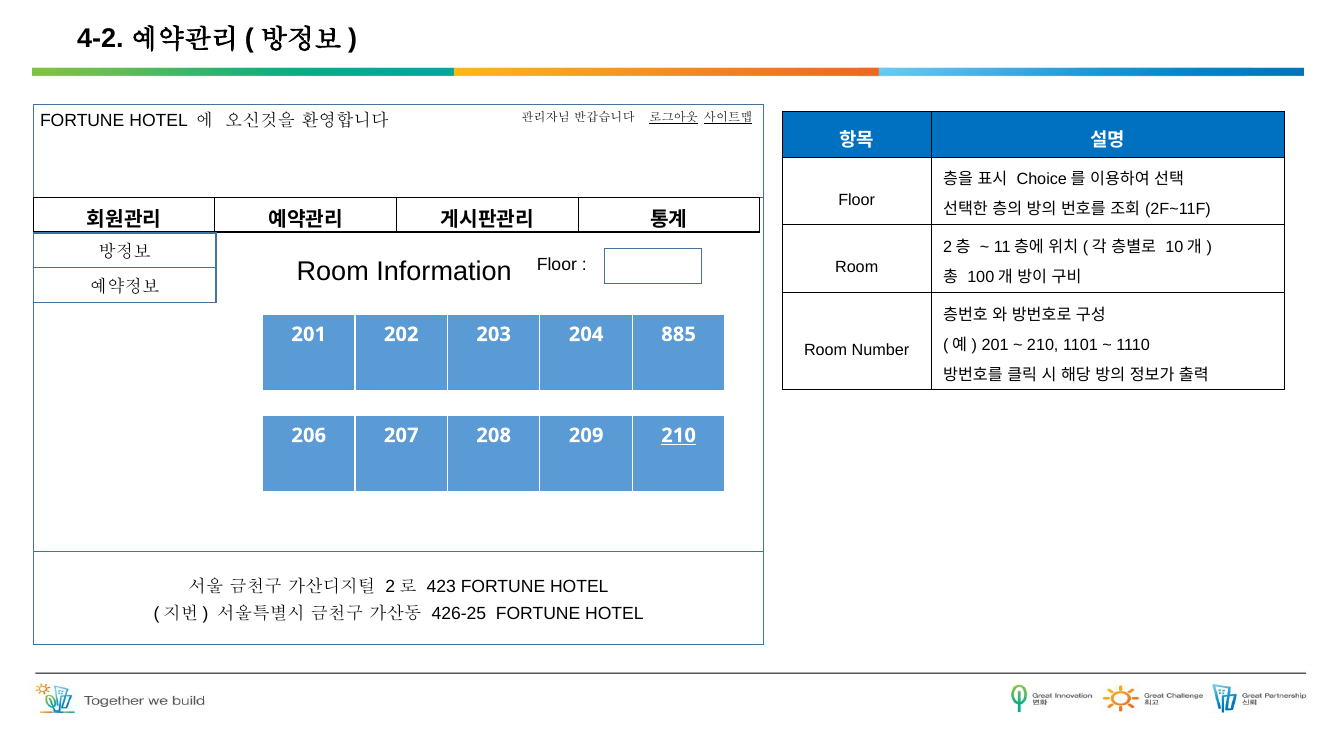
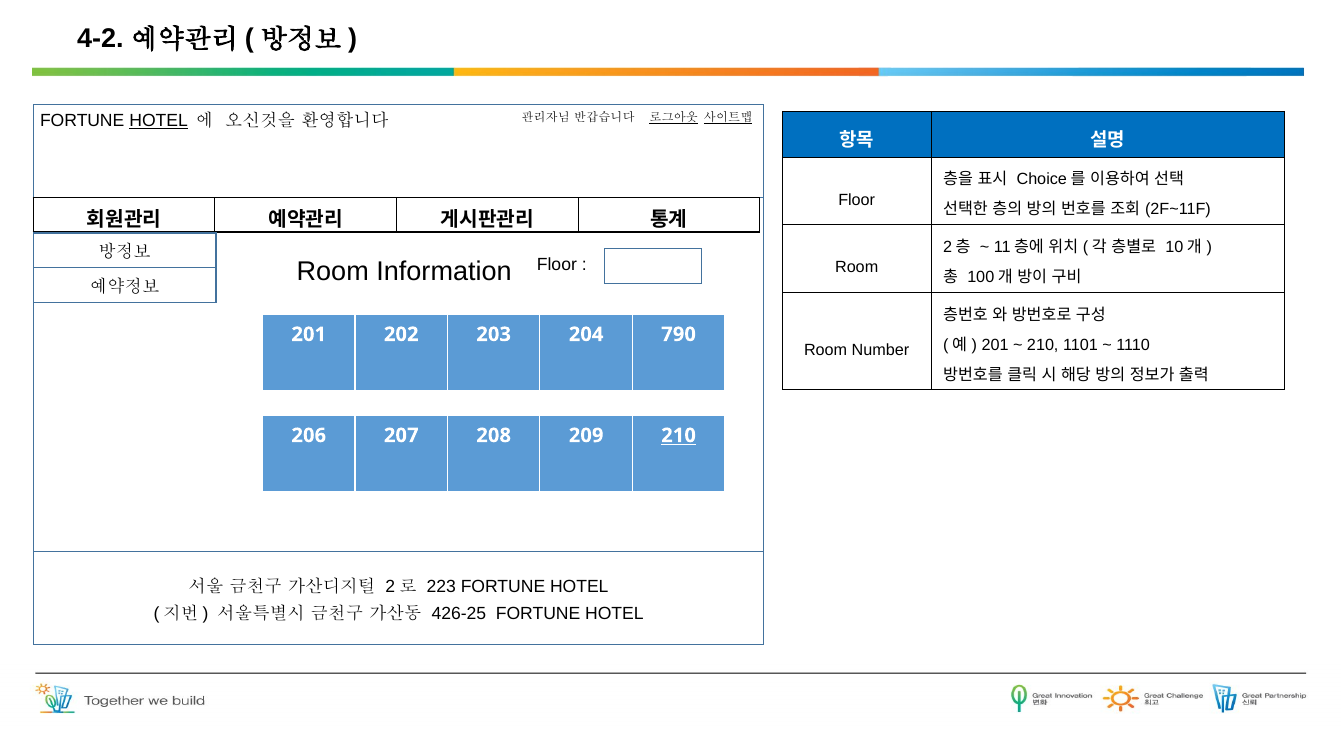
HOTEL at (159, 121) underline: none -> present
885: 885 -> 790
423: 423 -> 223
